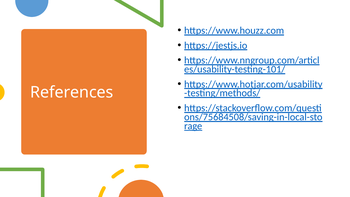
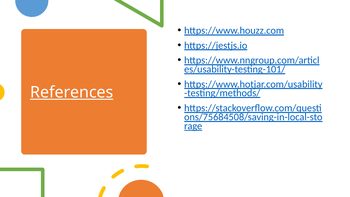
References underline: none -> present
